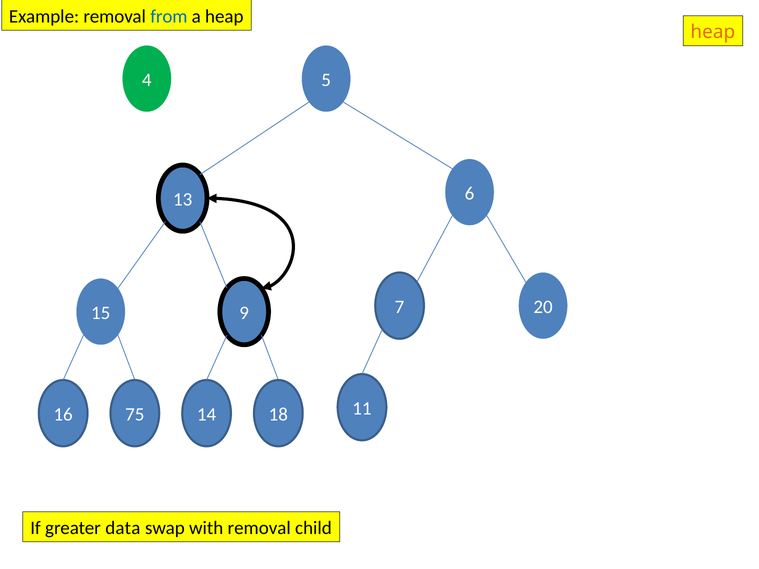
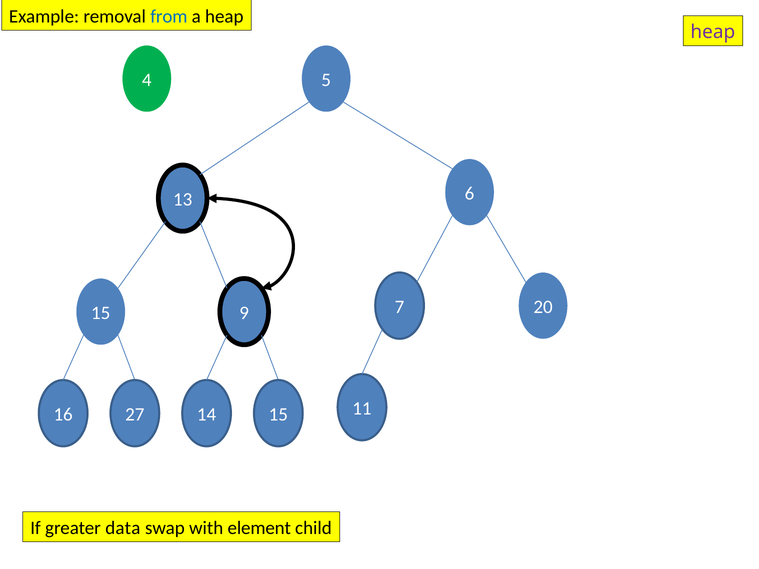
heap at (713, 32) colour: orange -> purple
75: 75 -> 27
14 18: 18 -> 15
with removal: removal -> element
